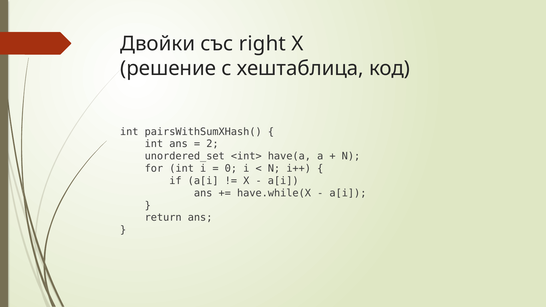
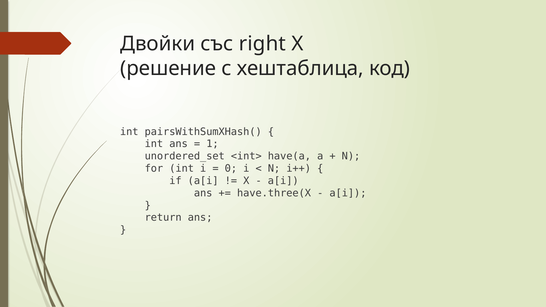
2: 2 -> 1
have.while(X: have.while(X -> have.three(X
